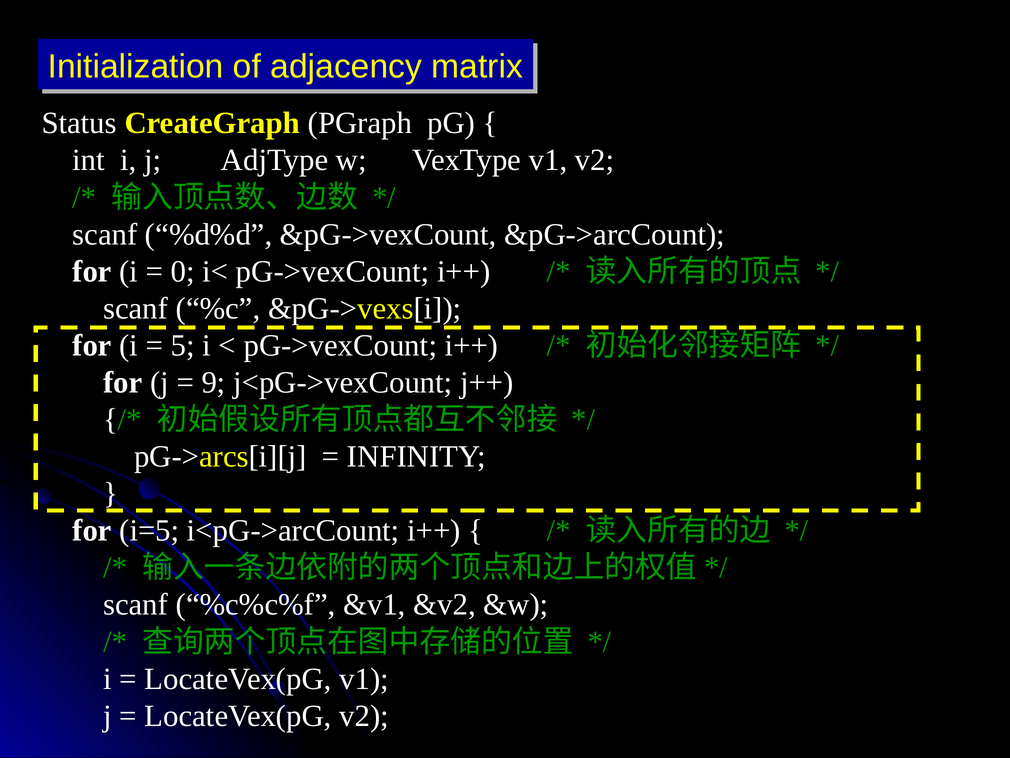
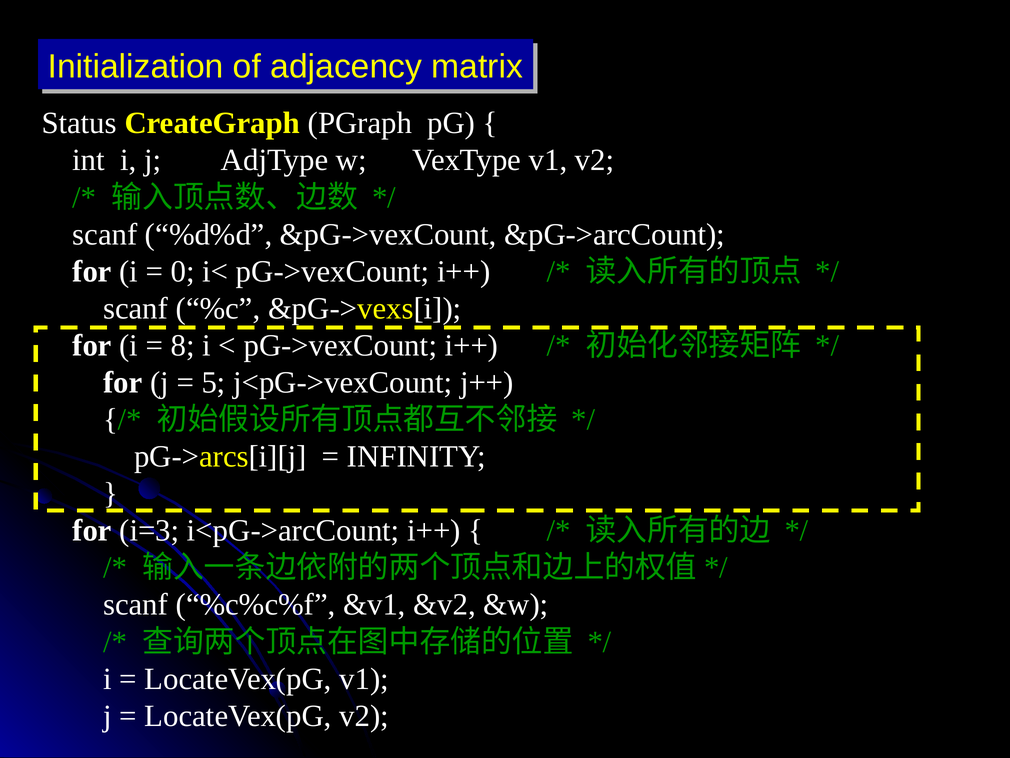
5: 5 -> 8
9: 9 -> 5
i=5: i=5 -> i=3
